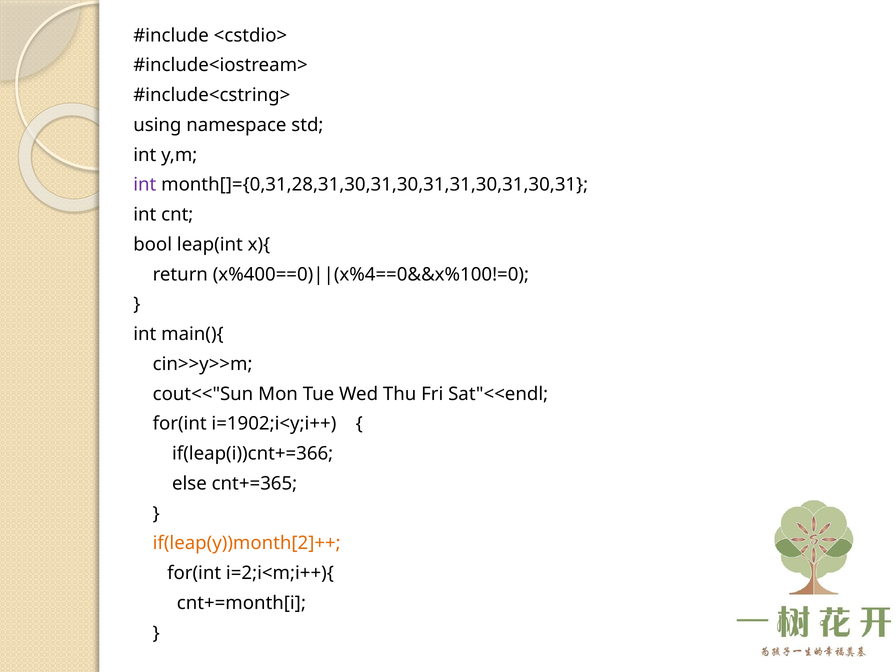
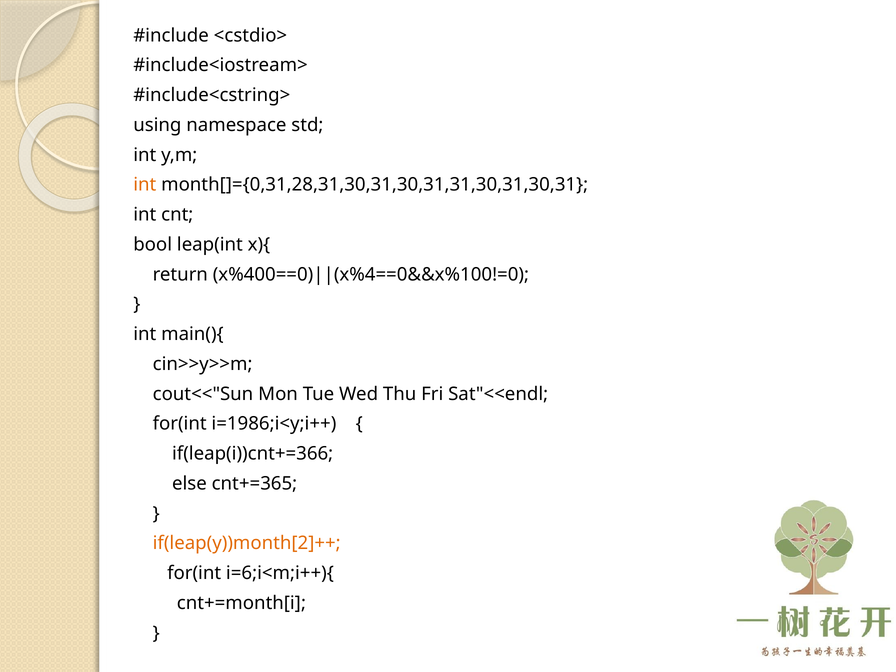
int at (145, 185) colour: purple -> orange
i=1902;i<y;i++: i=1902;i<y;i++ -> i=1986;i<y;i++
i=2;i<m;i++){: i=2;i<m;i++){ -> i=6;i<m;i++){
